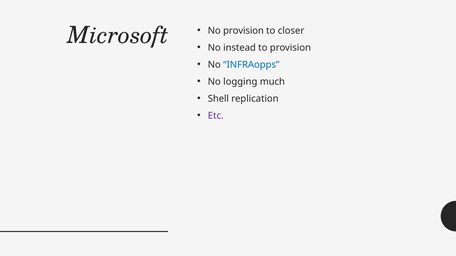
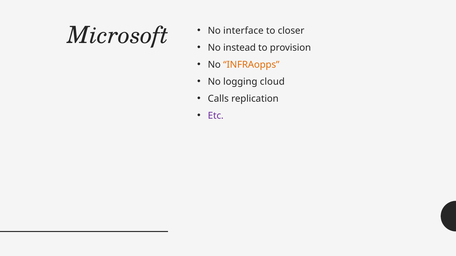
No provision: provision -> interface
INFRAopps colour: blue -> orange
much: much -> cloud
Shell: Shell -> Calls
